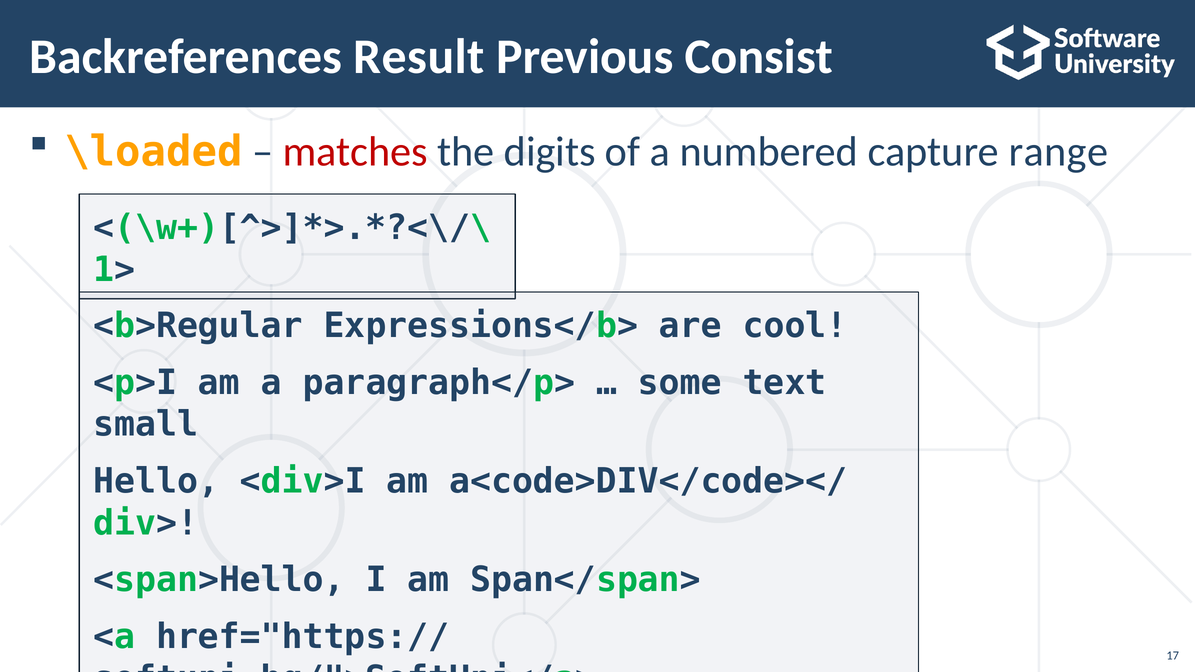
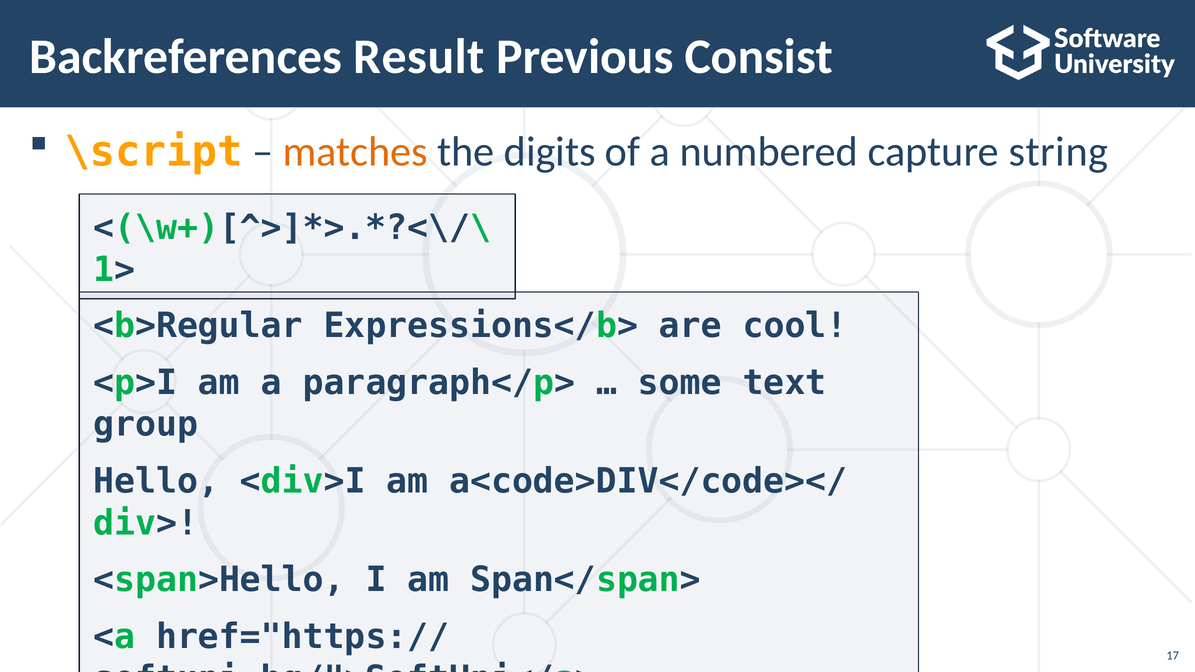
\loaded: \loaded -> \script
matches colour: red -> orange
range: range -> string
small: small -> group
